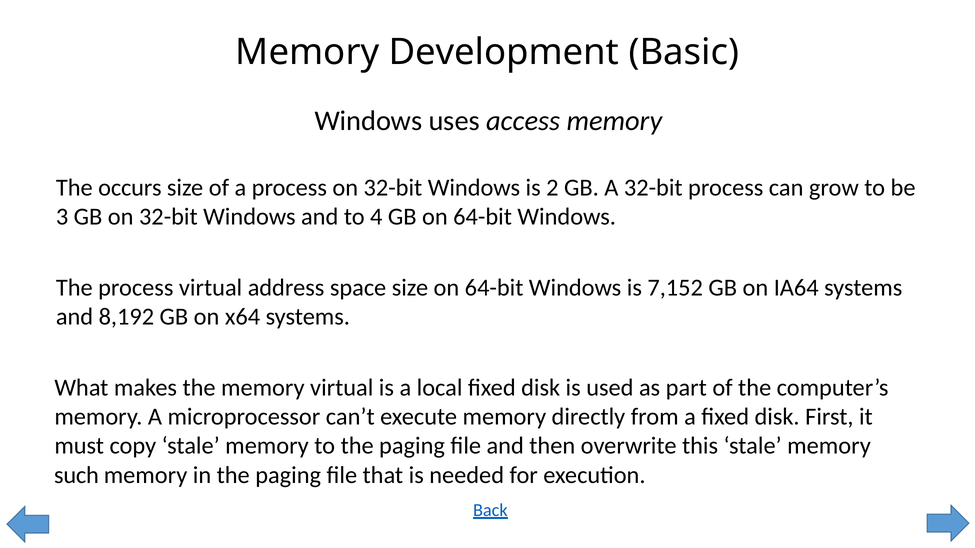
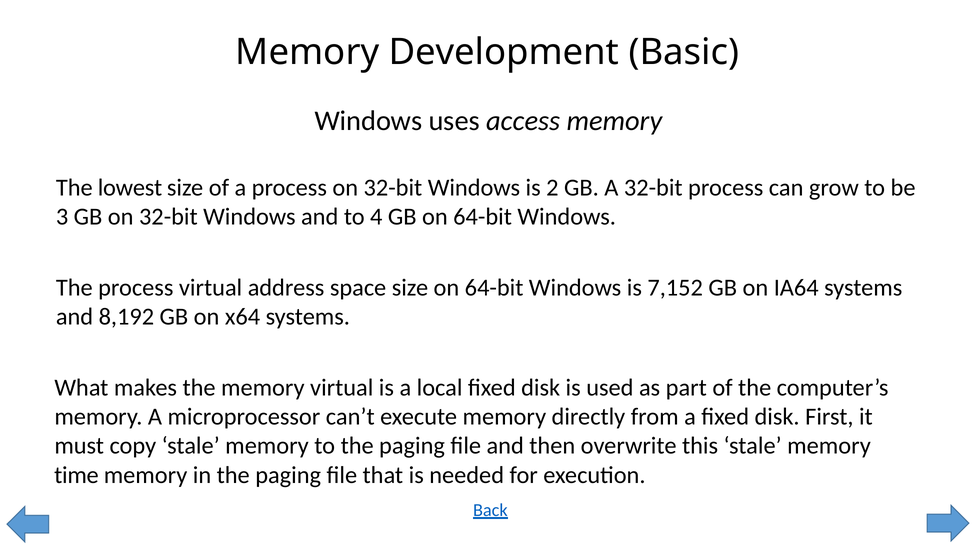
occurs: occurs -> lowest
such: such -> time
